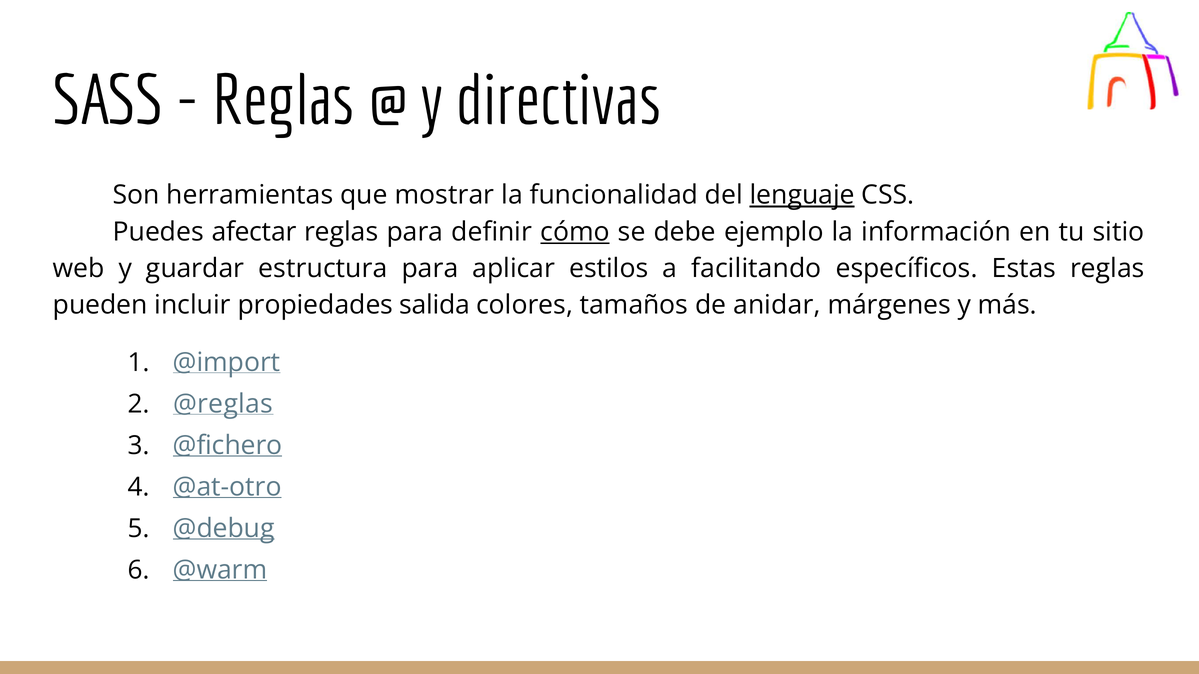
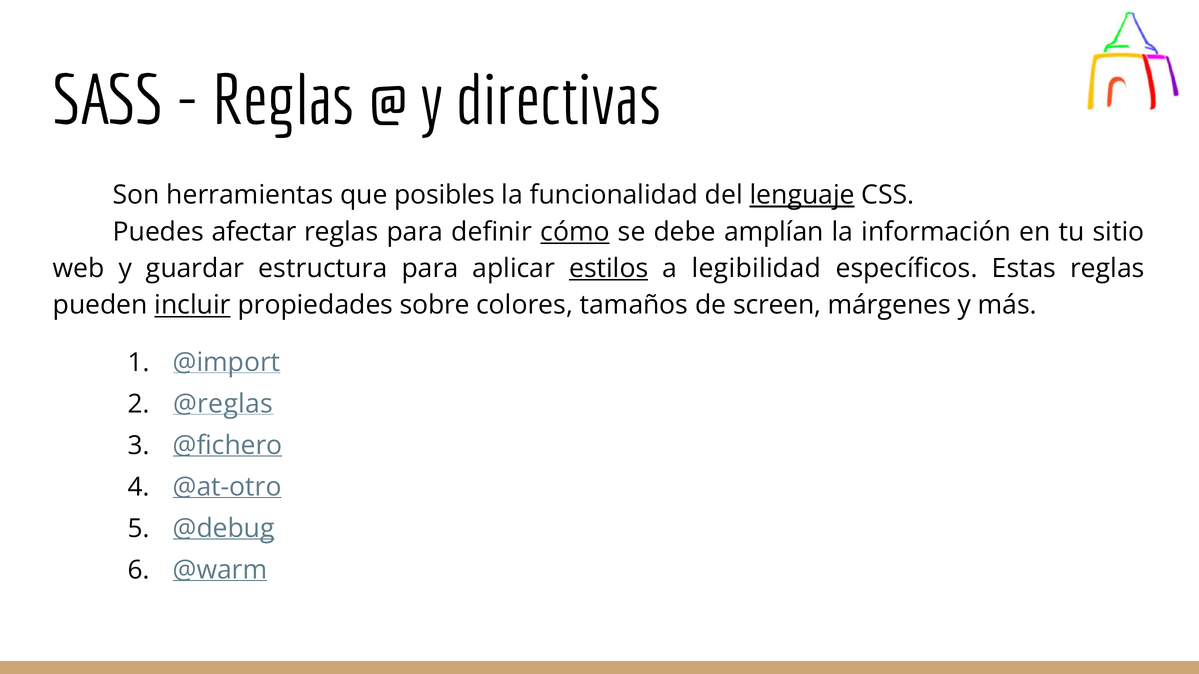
mostrar: mostrar -> posibles
ejemplo: ejemplo -> amplían
estilos underline: none -> present
facilitando: facilitando -> legibilidad
incluir underline: none -> present
salida: salida -> sobre
anidar: anidar -> screen
